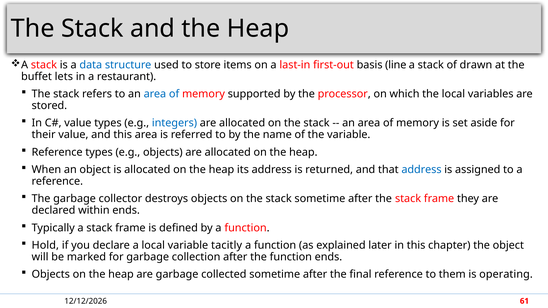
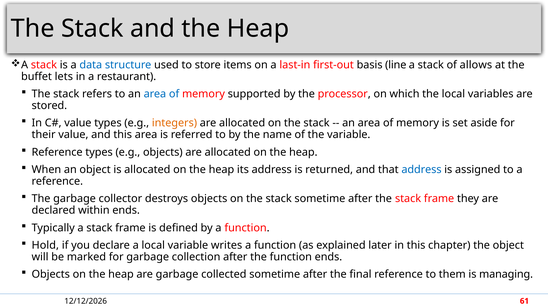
drawn: drawn -> allows
integers colour: blue -> orange
tacitly: tacitly -> writes
operating: operating -> managing
